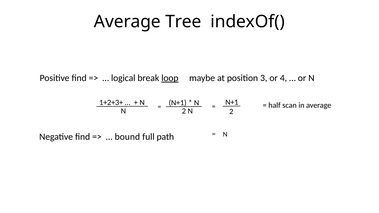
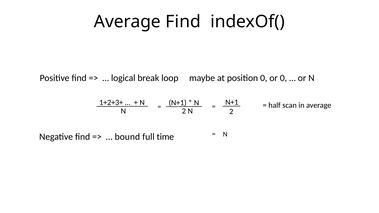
Average Tree: Tree -> Find
loop underline: present -> none
position 3: 3 -> 0
or 4: 4 -> 0
path: path -> time
